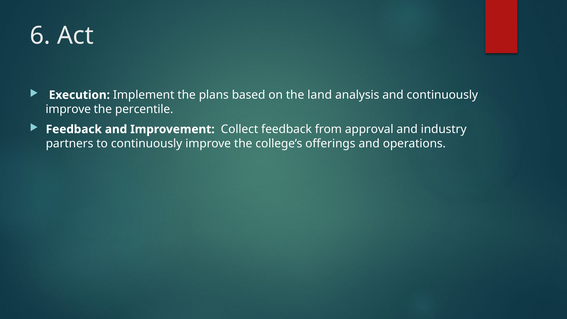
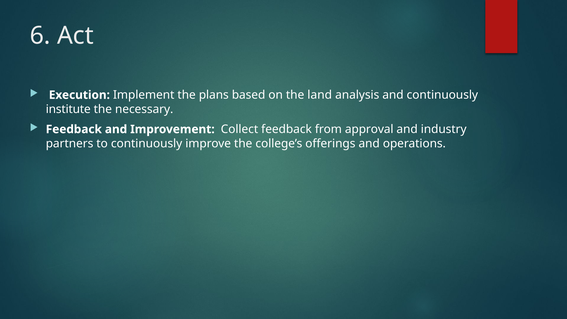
improve at (68, 109): improve -> institute
percentile: percentile -> necessary
